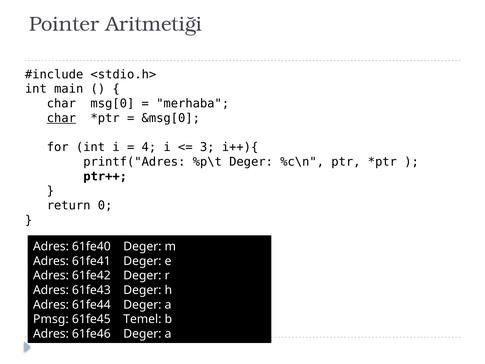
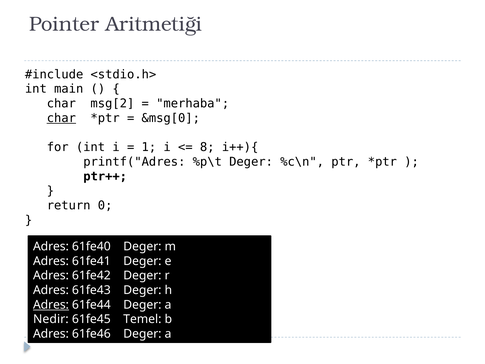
msg[0: msg[0 -> msg[2
4: 4 -> 1
3: 3 -> 8
Adres at (51, 304) underline: none -> present
Pmsg: Pmsg -> Nedir
